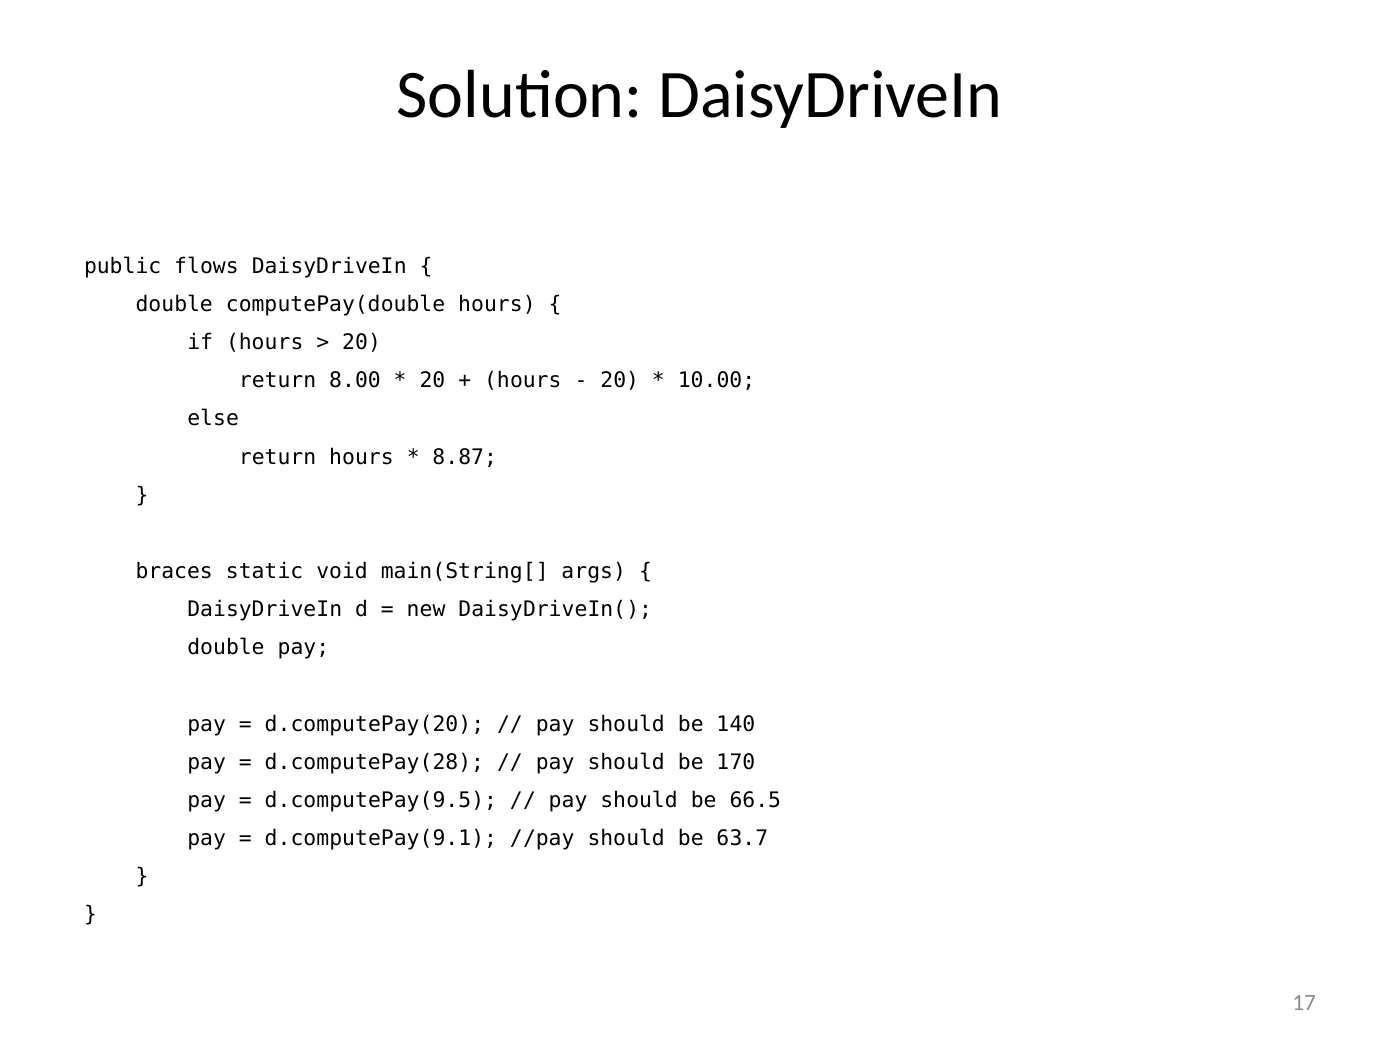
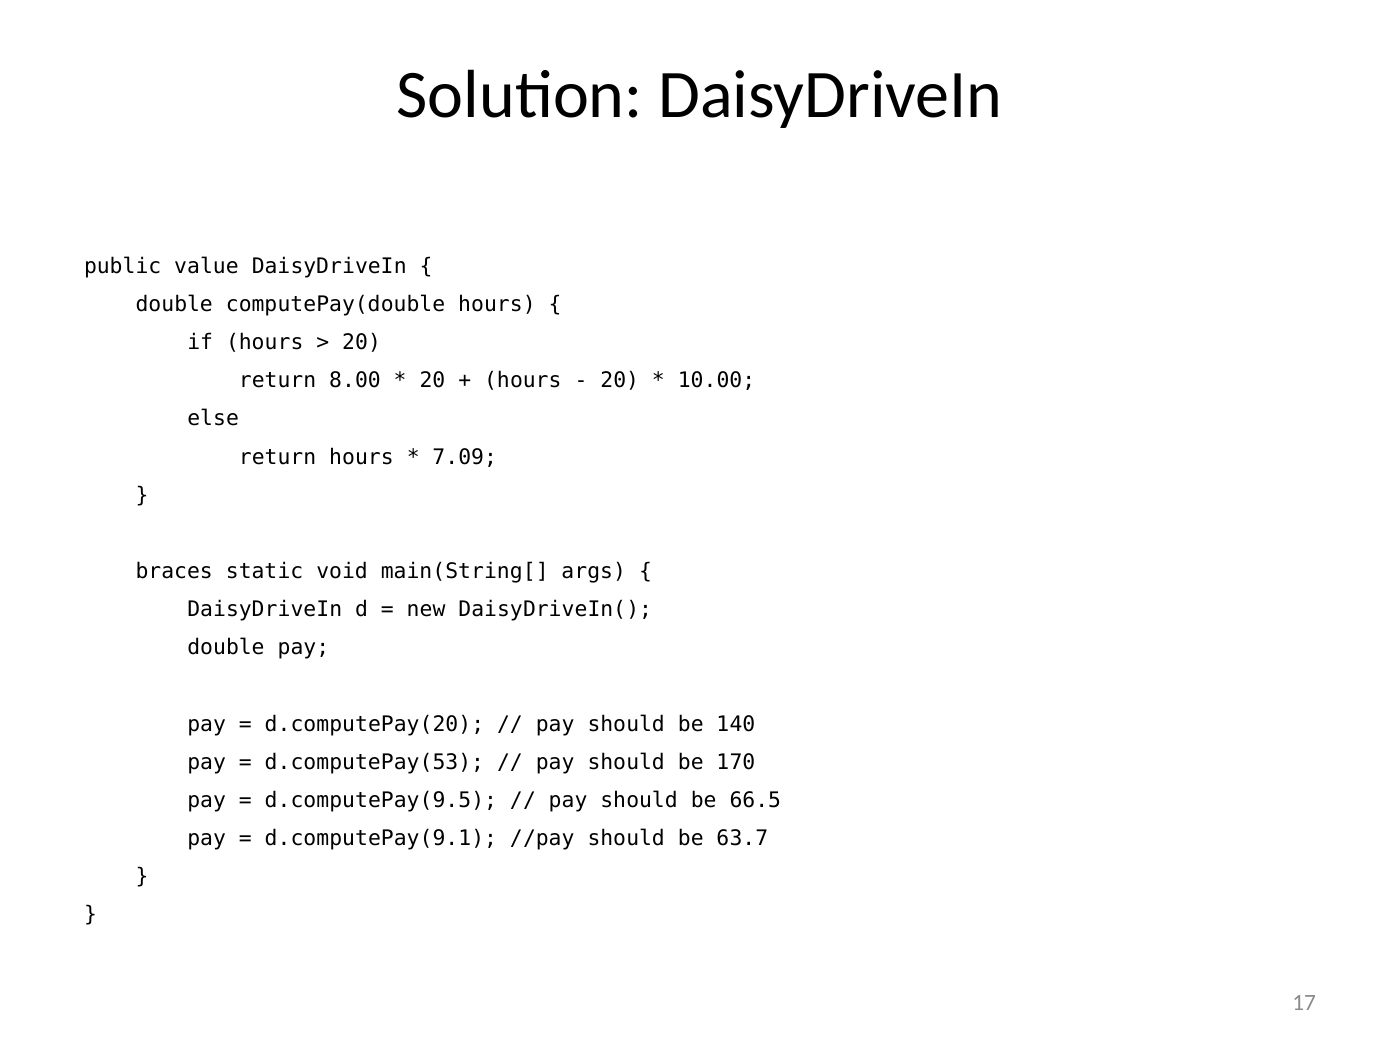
flows: flows -> value
8.87: 8.87 -> 7.09
d.computePay(28: d.computePay(28 -> d.computePay(53
